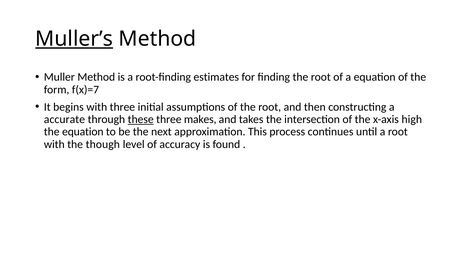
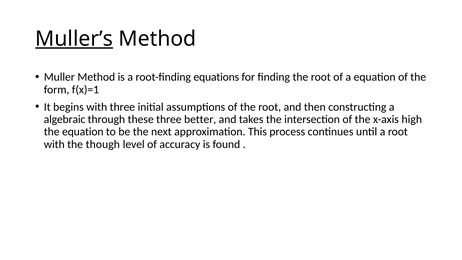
estimates: estimates -> equations
f(x)=7: f(x)=7 -> f(x)=1
accurate: accurate -> algebraic
these underline: present -> none
makes: makes -> better
